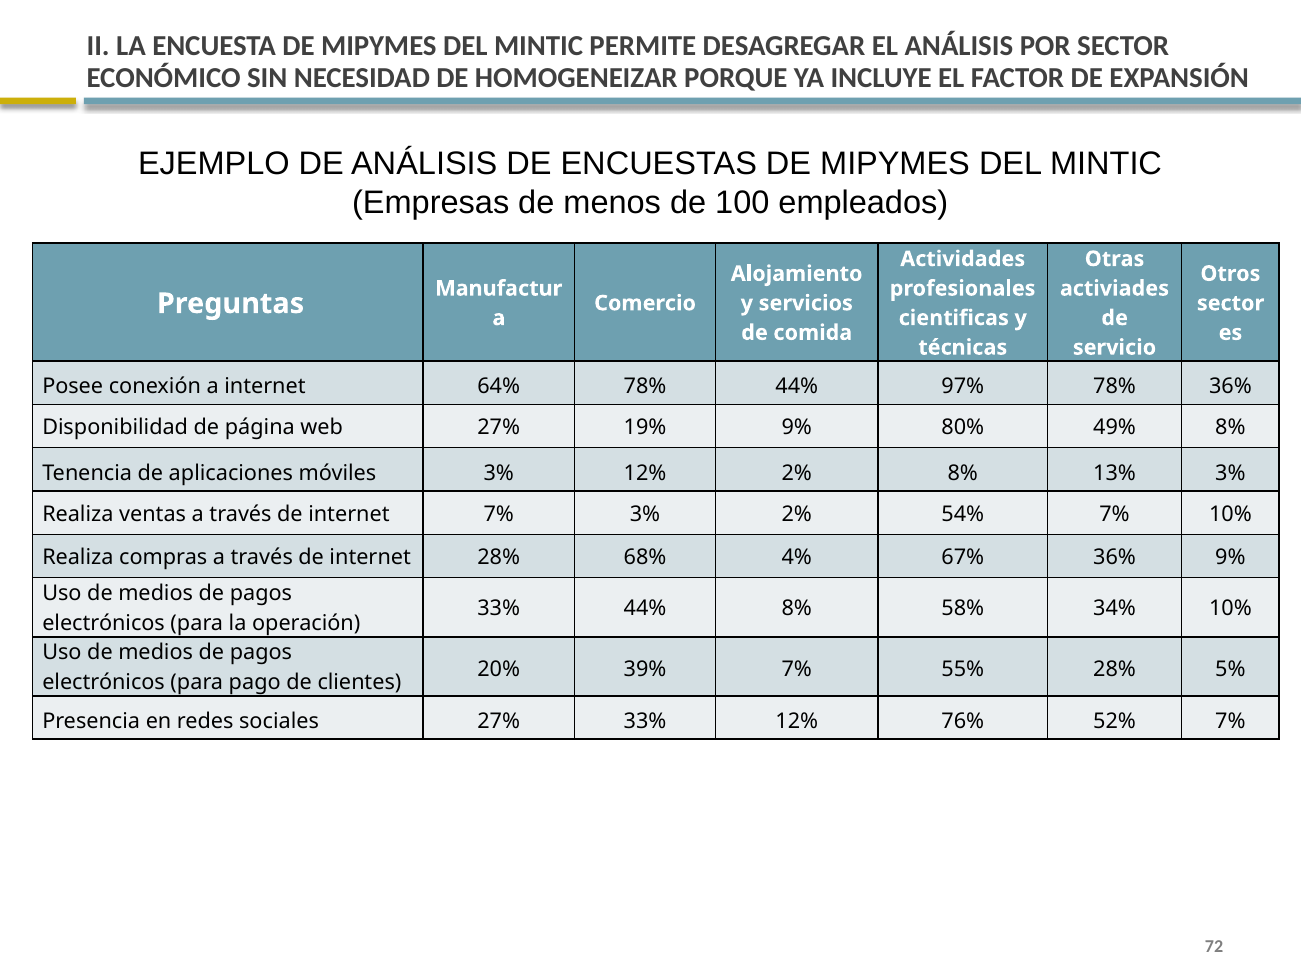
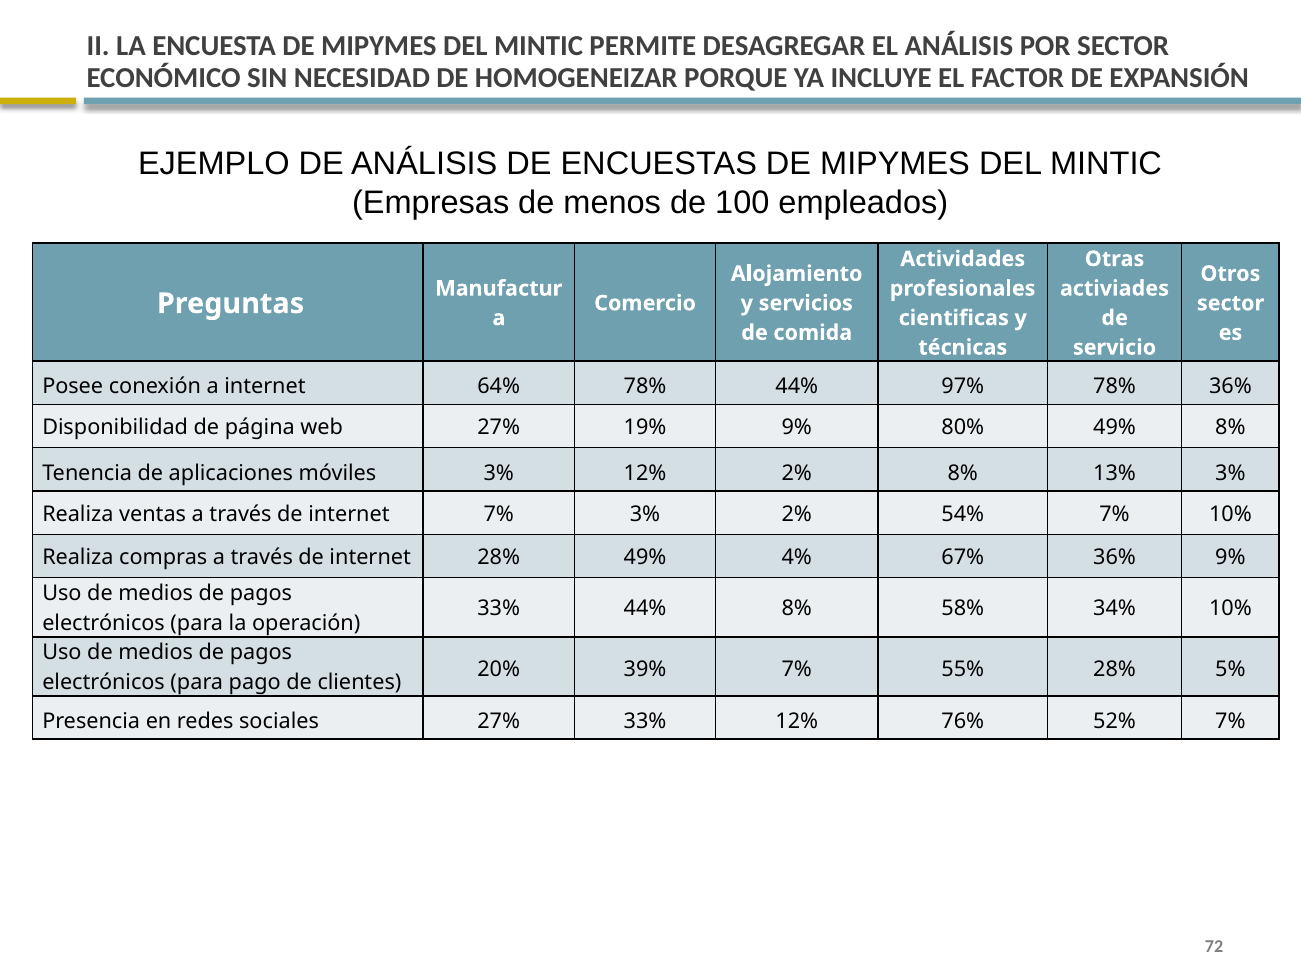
28% 68%: 68% -> 49%
